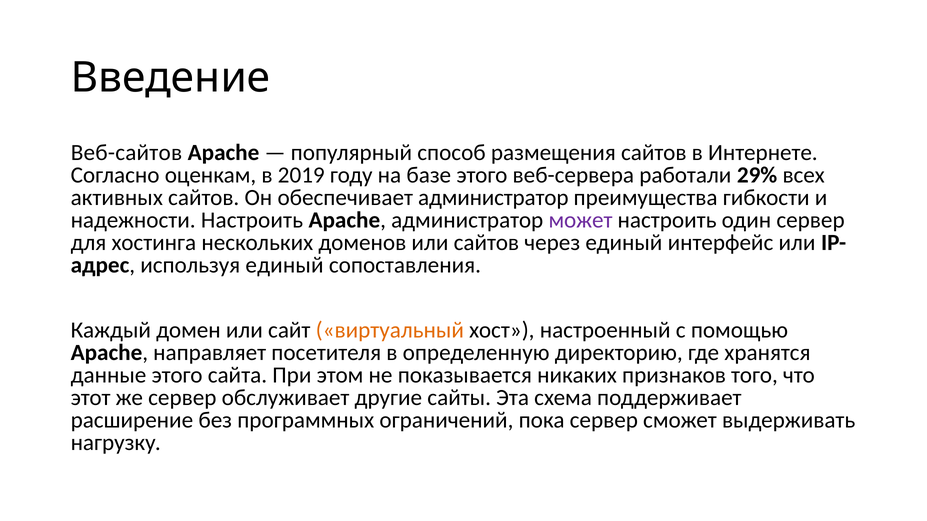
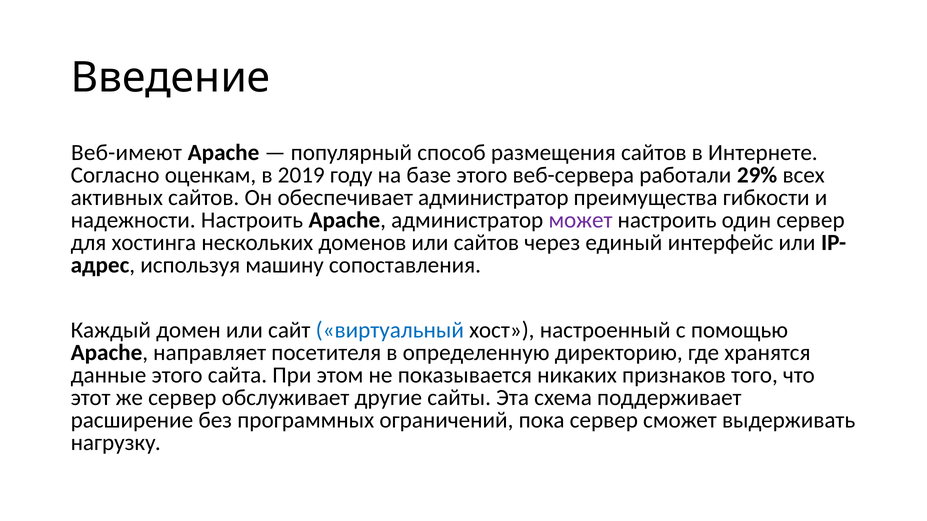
Веб-сайтов: Веб-сайтов -> Веб-имеют
используя единый: единый -> машину
виртуальный colour: orange -> blue
